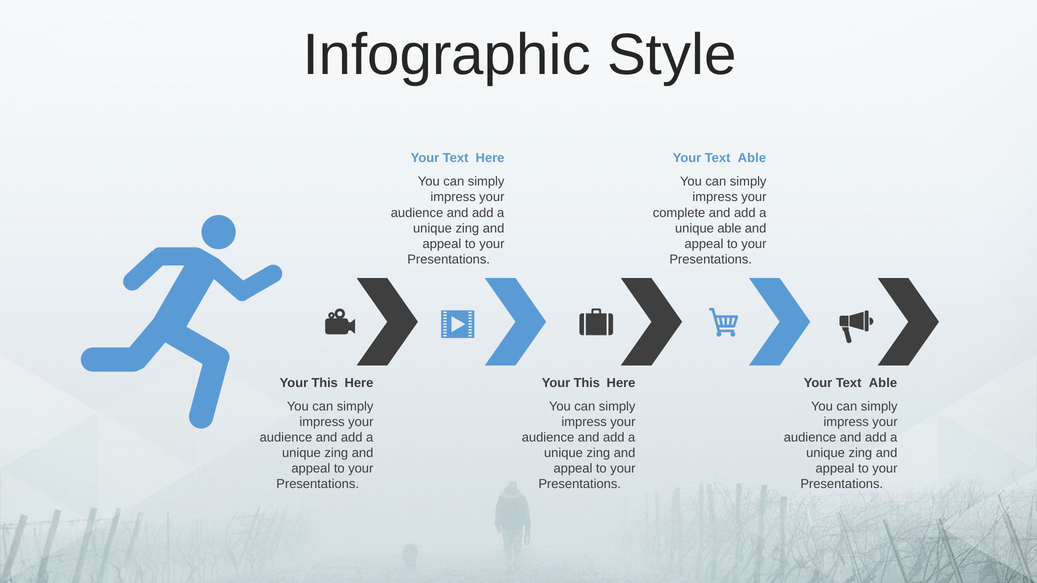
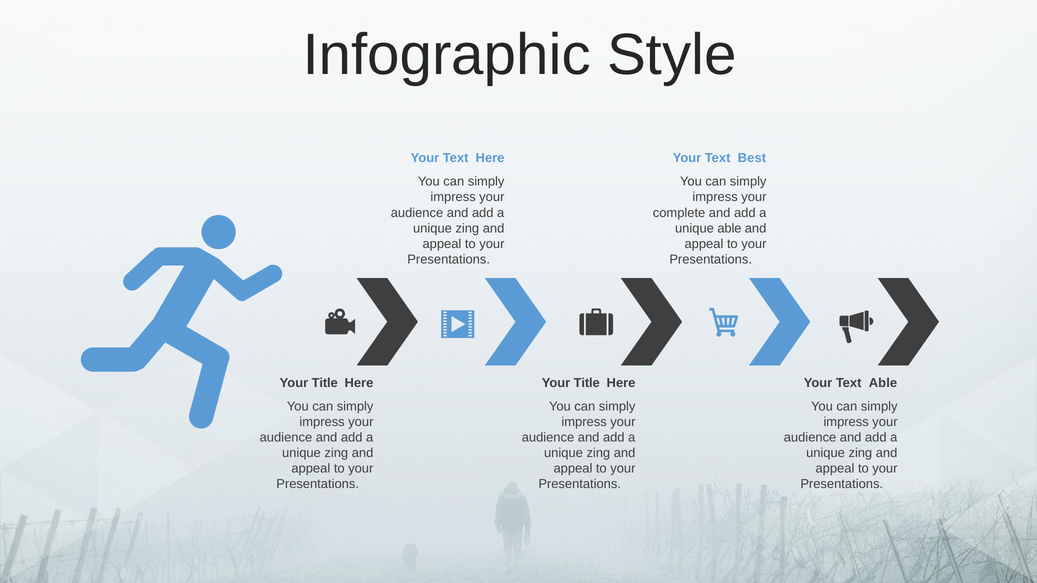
Able at (752, 158): Able -> Best
This at (325, 383): This -> Title
This at (587, 383): This -> Title
